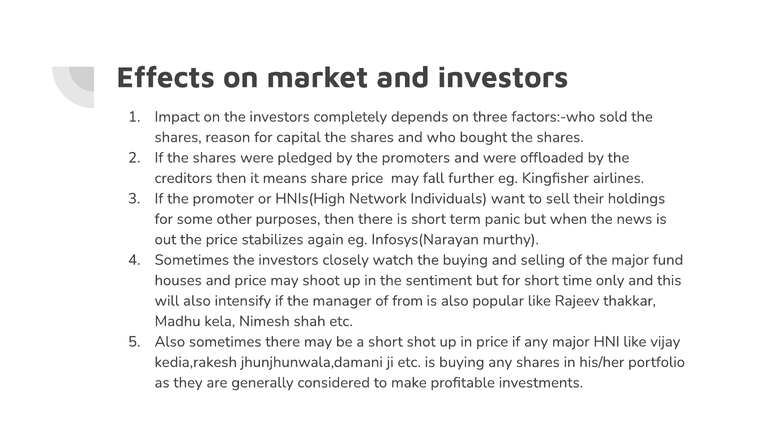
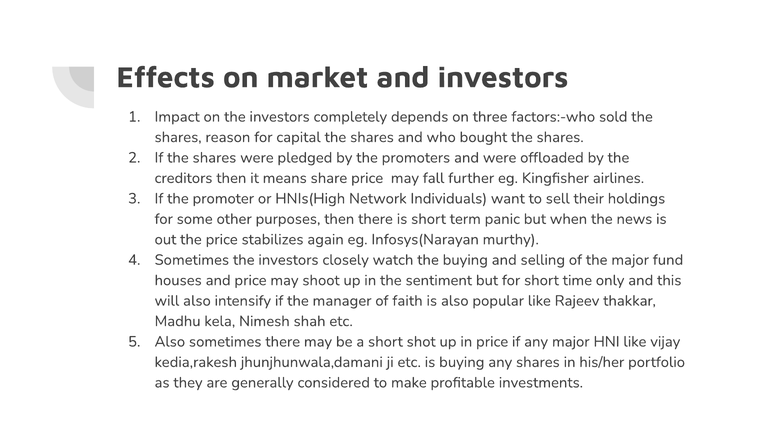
from: from -> faith
